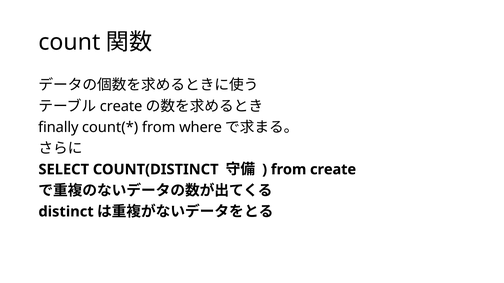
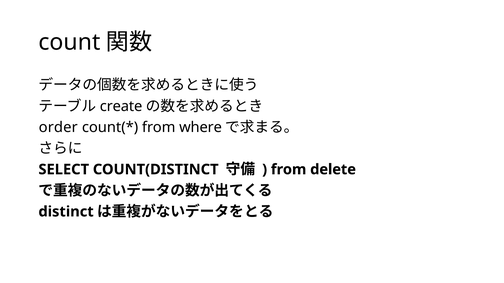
finally: finally -> order
from create: create -> delete
